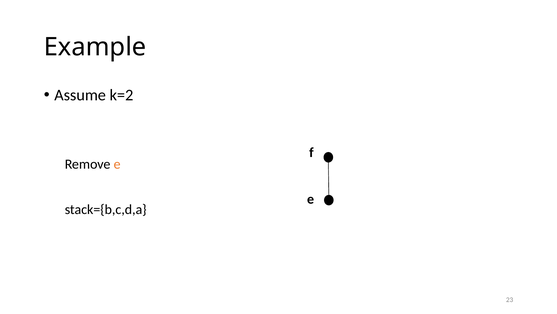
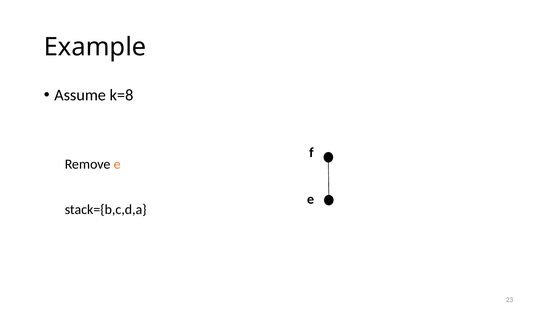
k=2: k=2 -> k=8
